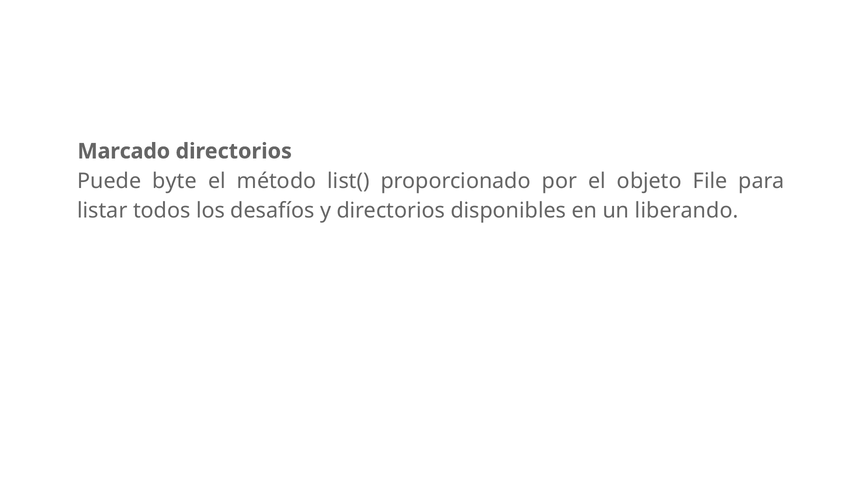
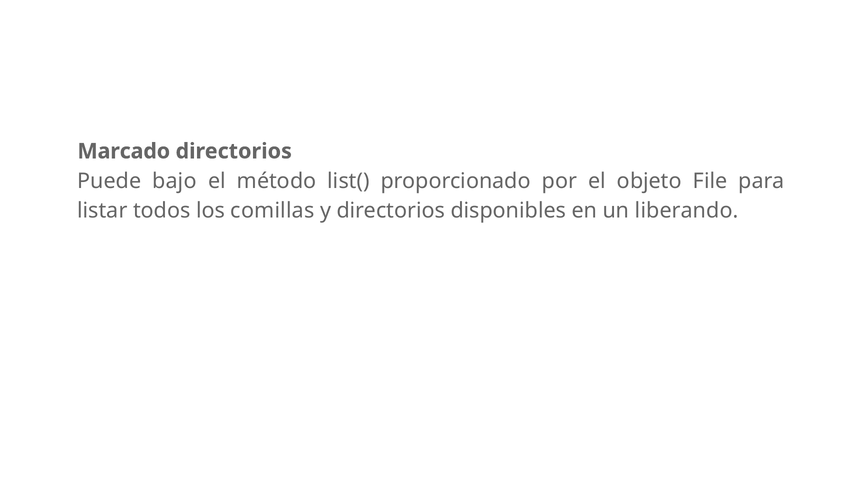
byte: byte -> bajo
desafíos: desafíos -> comillas
